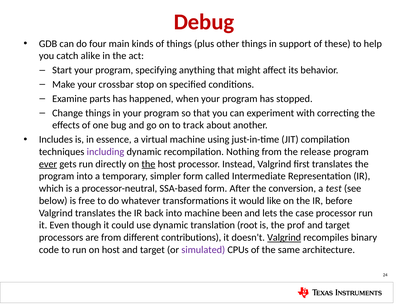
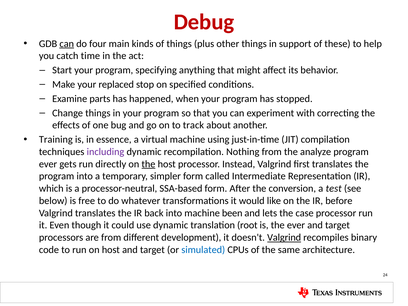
can at (67, 44) underline: none -> present
alike: alike -> time
crossbar: crossbar -> replaced
Includes: Includes -> Training
release: release -> analyze
ever at (48, 164) underline: present -> none
the prof: prof -> ever
contributions: contributions -> development
simulated colour: purple -> blue
